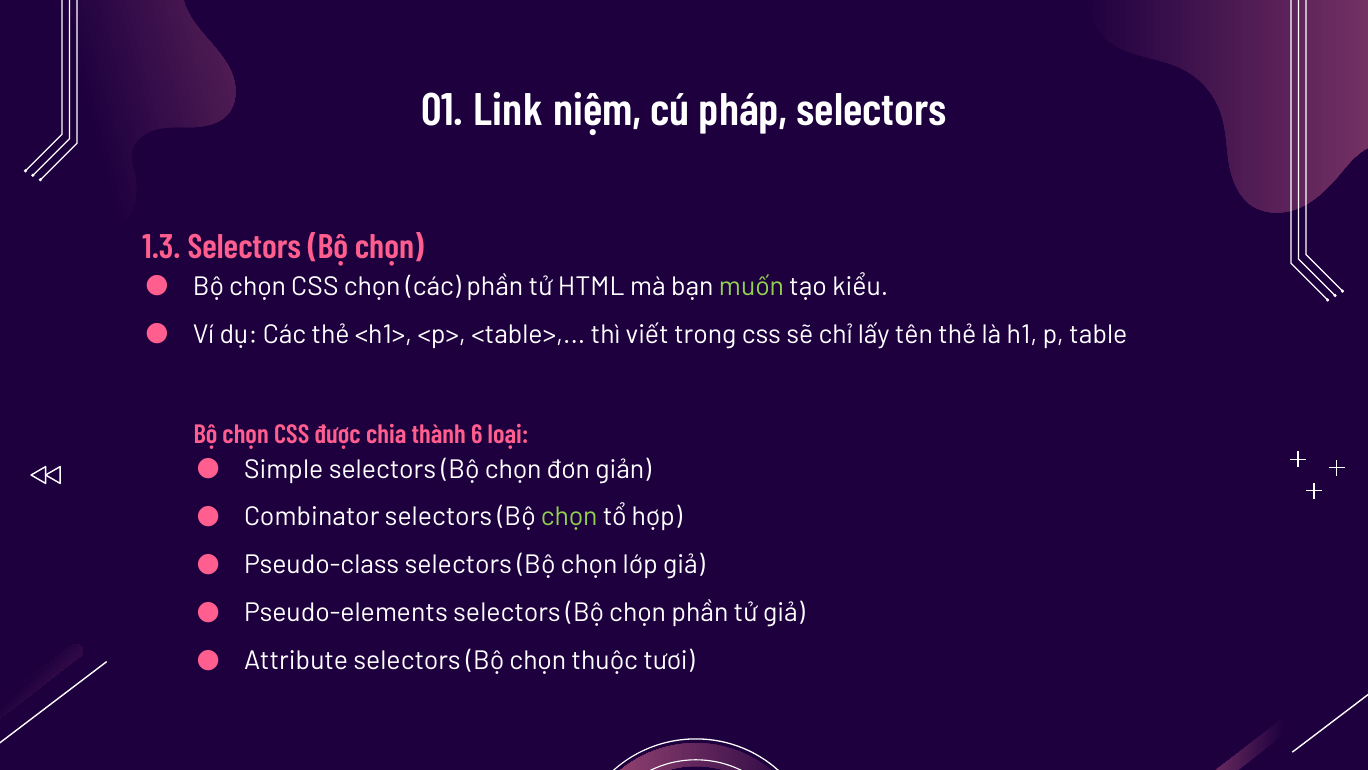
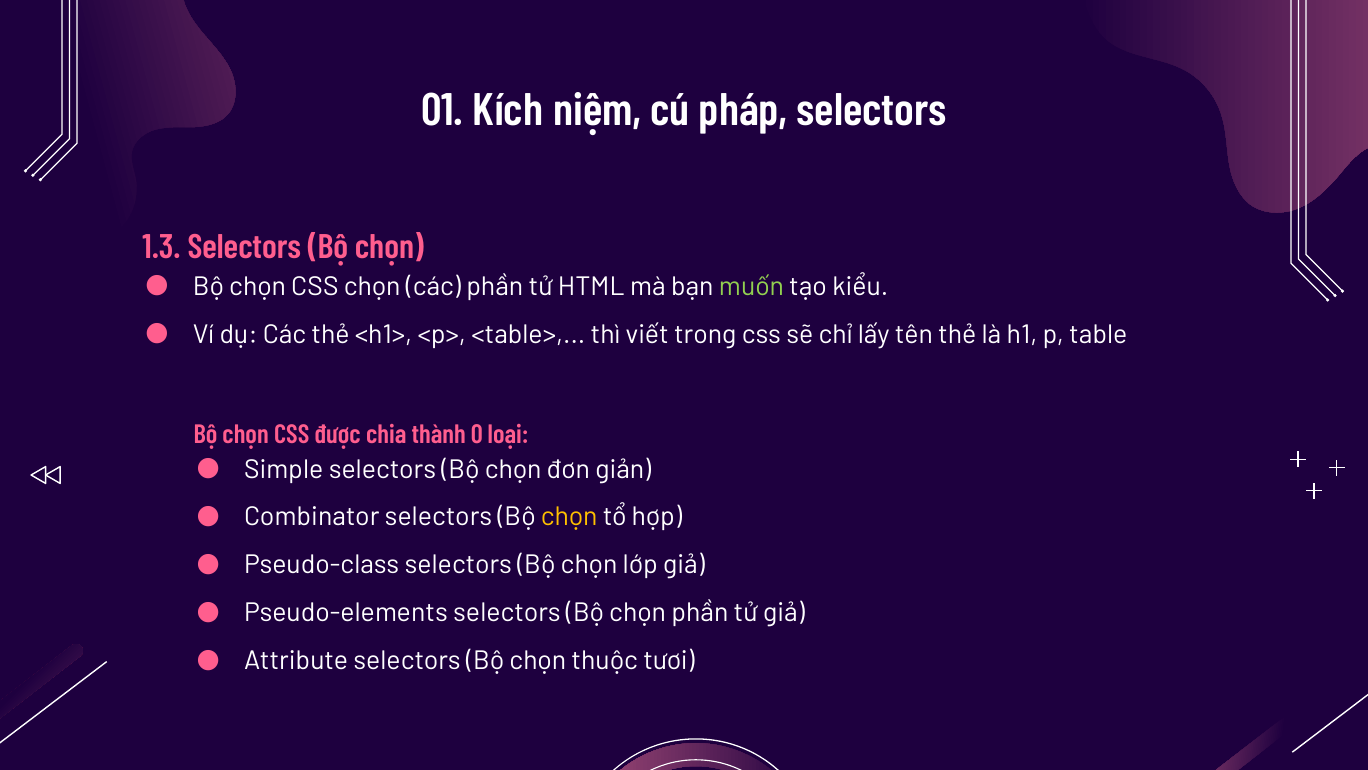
Link: Link -> Kích
6: 6 -> 0
chọn at (569, 517) colour: light green -> yellow
